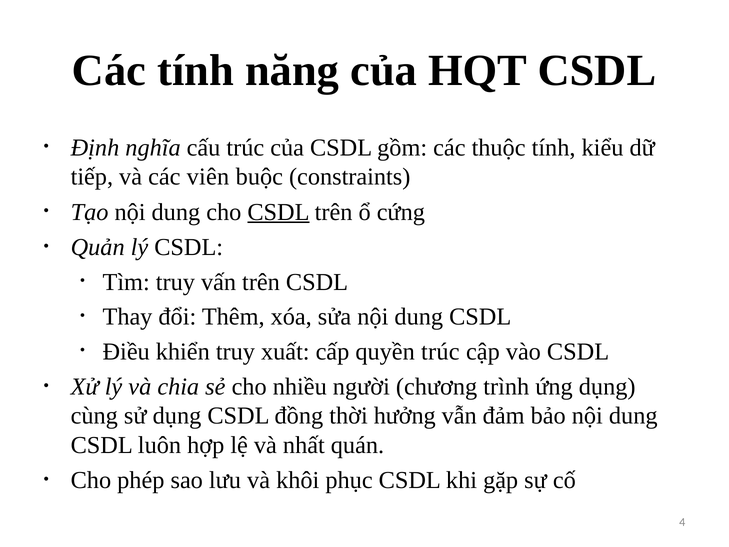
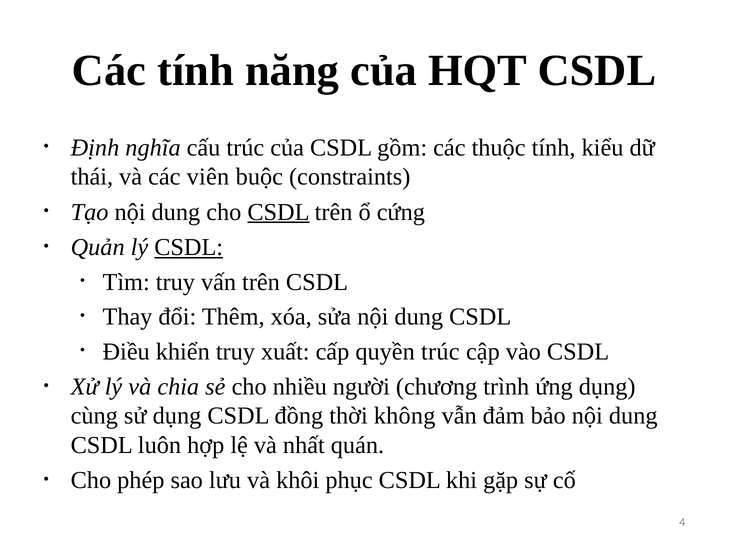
tiếp: tiếp -> thái
CSDL at (189, 247) underline: none -> present
hưởng: hưởng -> không
